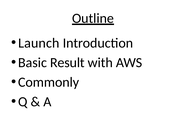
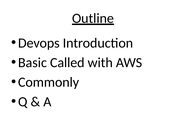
Launch: Launch -> Devops
Result: Result -> Called
